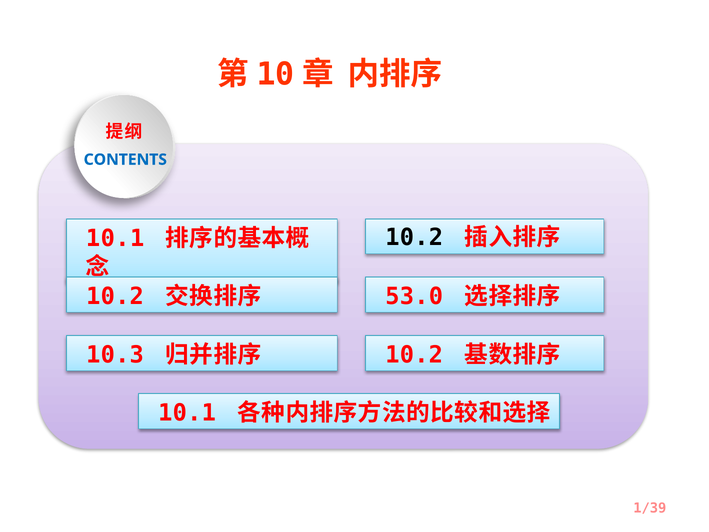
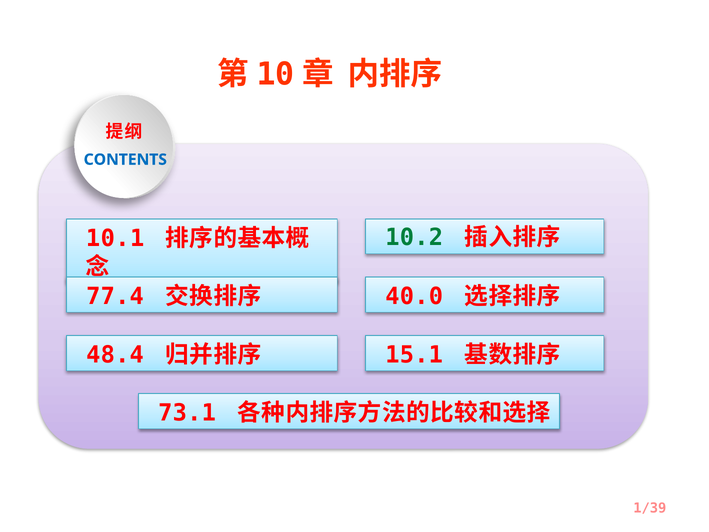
10.2 at (414, 238) colour: black -> green
10.2 at (115, 296): 10.2 -> 77.4
53.0: 53.0 -> 40.0
10.3: 10.3 -> 48.4
10.2 at (414, 355): 10.2 -> 15.1
10.1 at (187, 413): 10.1 -> 73.1
